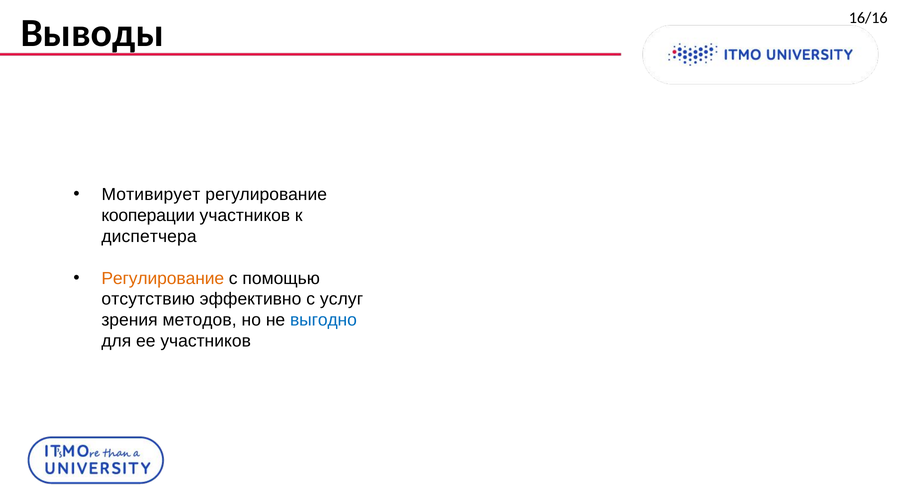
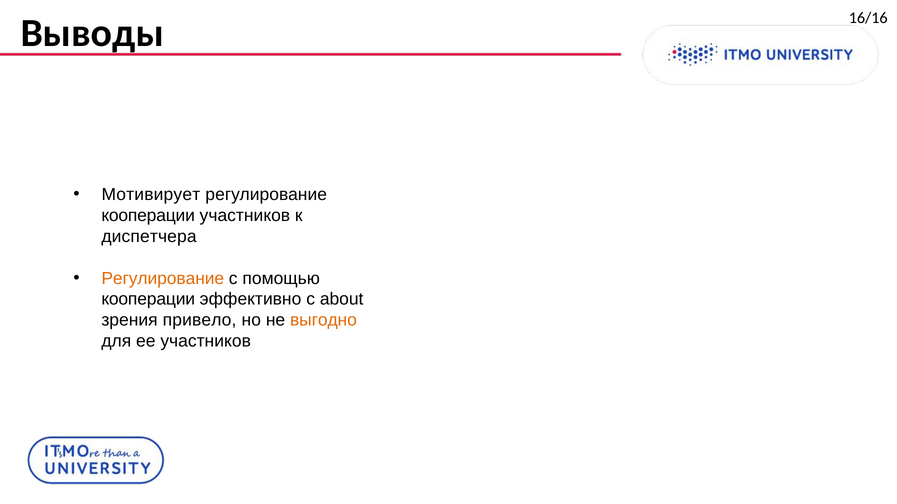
отсутствию at (148, 300): отсутствию -> кооперации
услуг: услуг -> about
методов: методов -> привело
выгодно colour: blue -> orange
